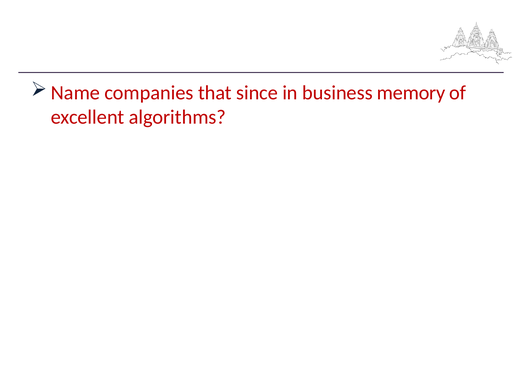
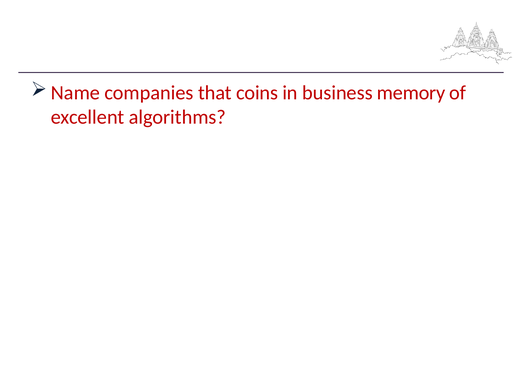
since: since -> coins
